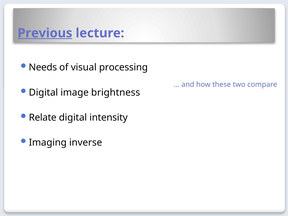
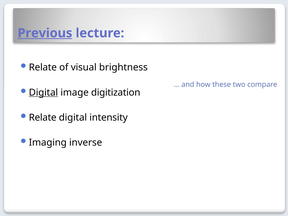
Needs at (43, 67): Needs -> Relate
processing: processing -> brightness
Digital at (43, 92) underline: none -> present
brightness: brightness -> digitization
